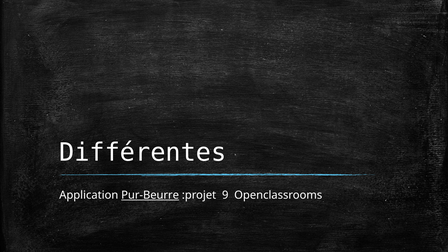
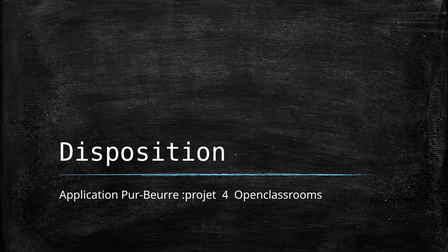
Différentes: Différentes -> Disposition
Pur-Beurre underline: present -> none
9: 9 -> 4
